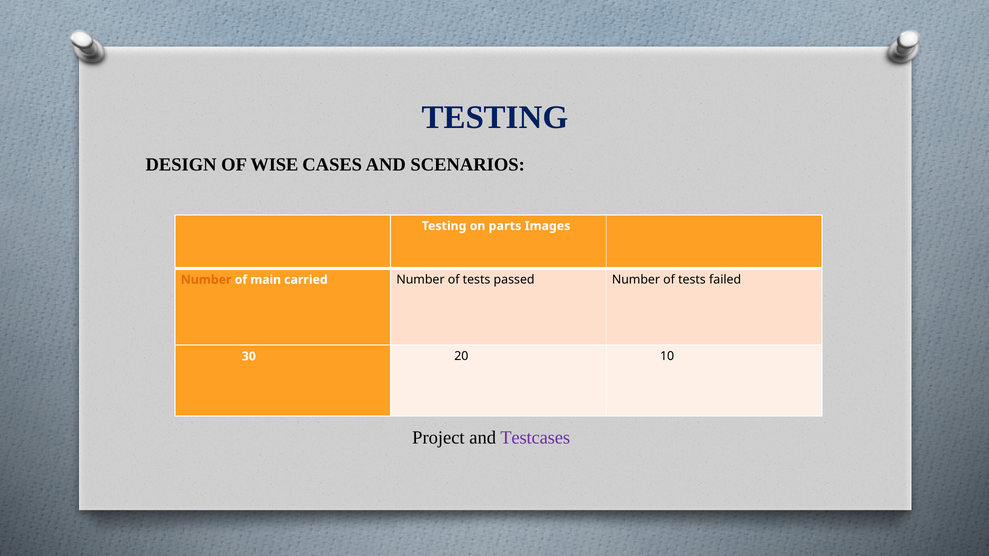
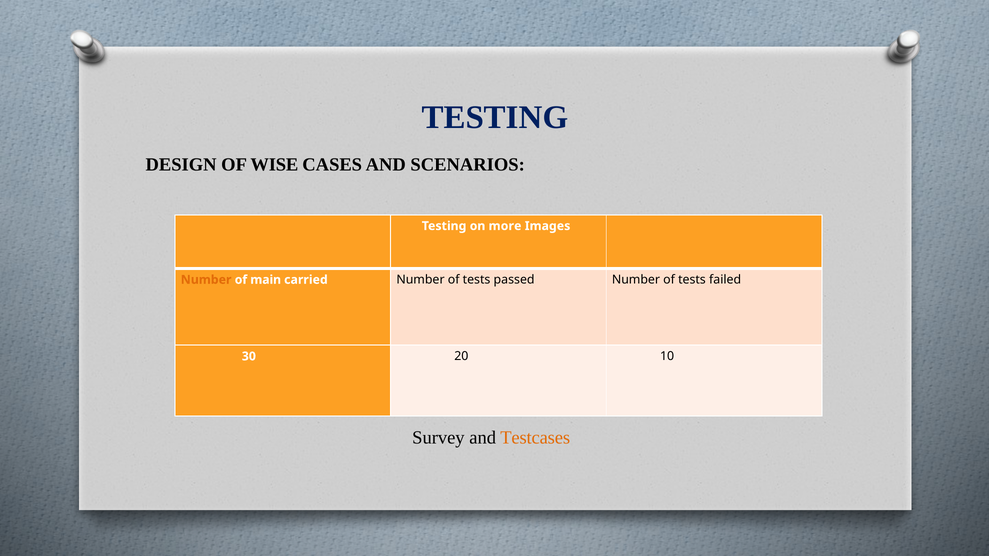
parts: parts -> more
Project: Project -> Survey
Testcases colour: purple -> orange
